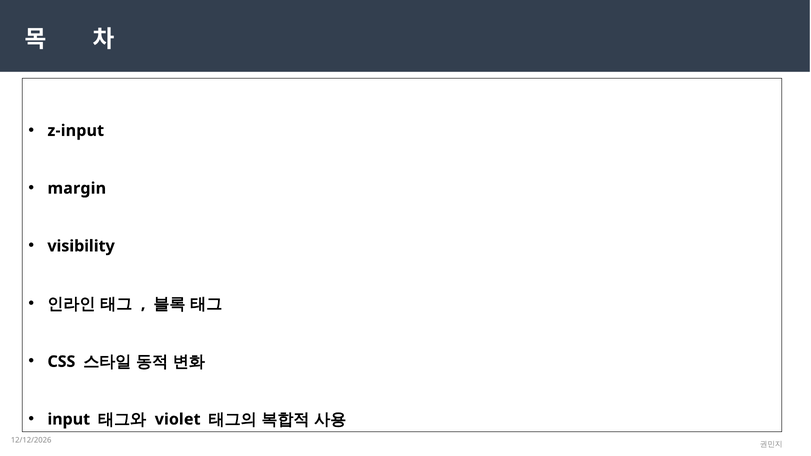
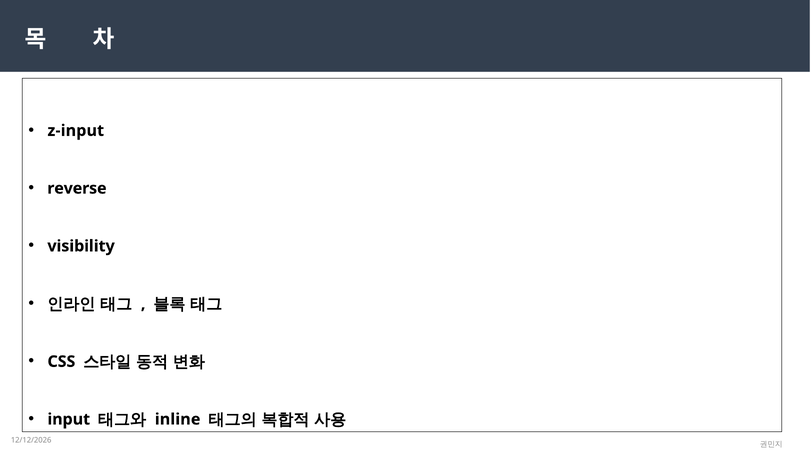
margin: margin -> reverse
violet: violet -> inline
